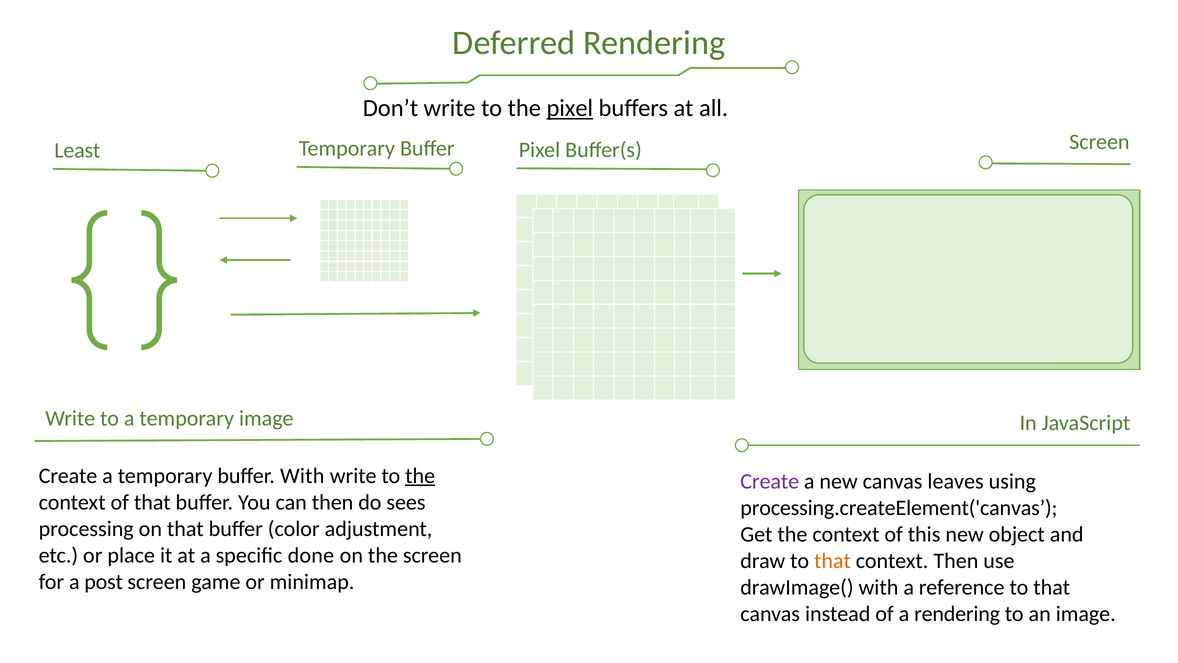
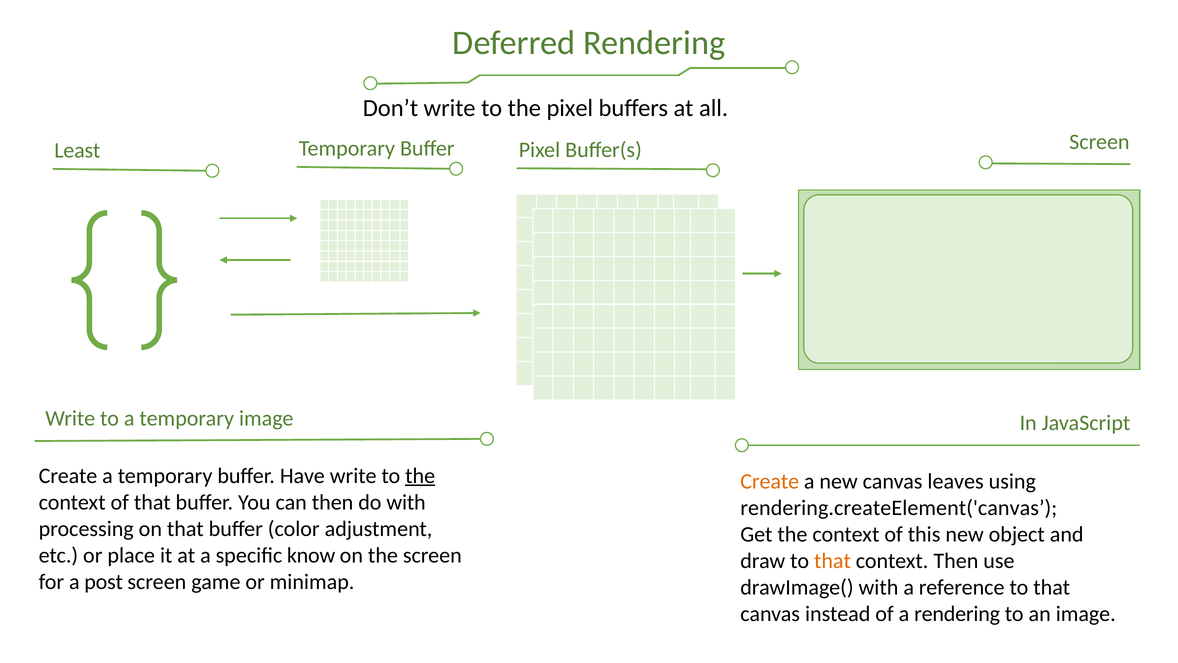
pixel at (570, 108) underline: present -> none
buffer With: With -> Have
Create at (770, 481) colour: purple -> orange
do sees: sees -> with
processing.createElement('canvas: processing.createElement('canvas -> rendering.createElement('canvas
done: done -> know
